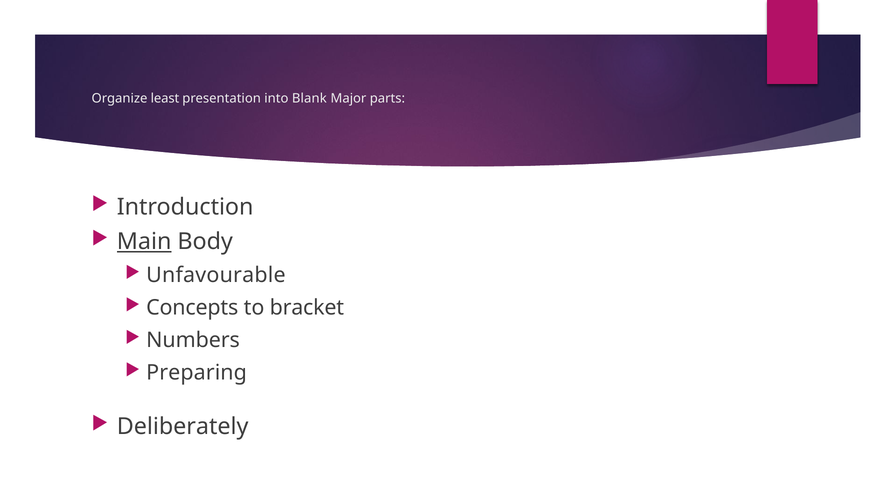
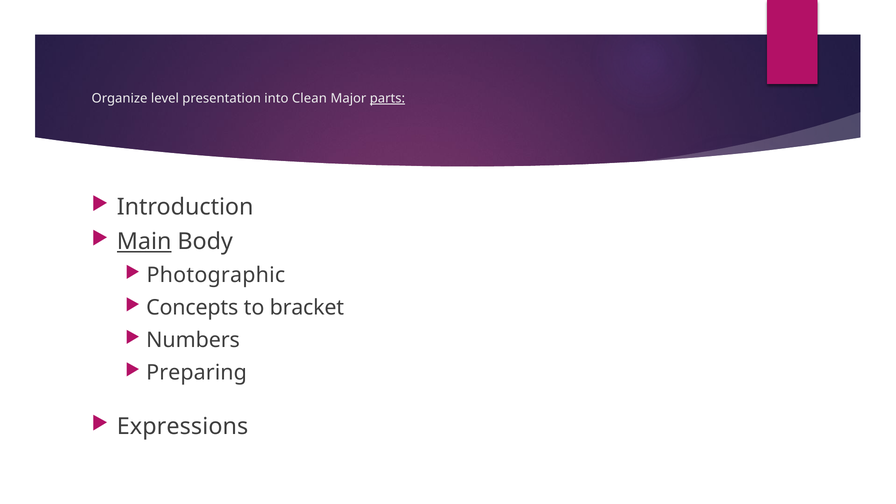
least: least -> level
Blank: Blank -> Clean
parts underline: none -> present
Unfavourable: Unfavourable -> Photographic
Deliberately: Deliberately -> Expressions
